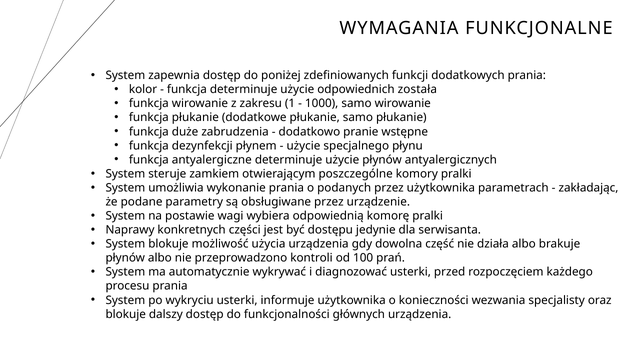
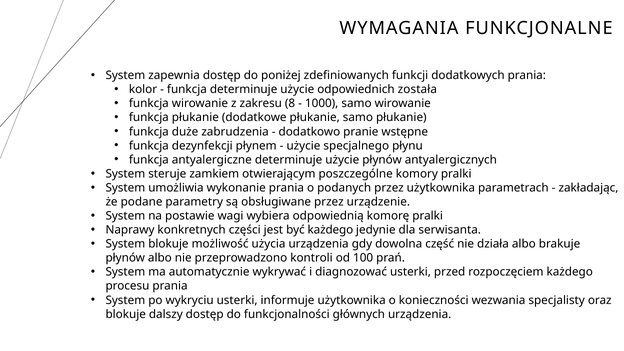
1: 1 -> 8
być dostępu: dostępu -> każdego
